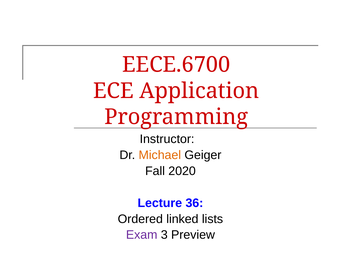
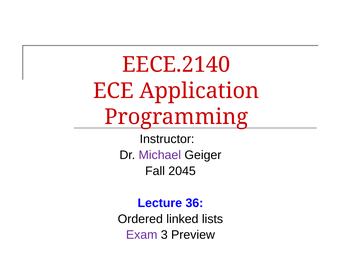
EECE.6700: EECE.6700 -> EECE.2140
Michael colour: orange -> purple
2020: 2020 -> 2045
